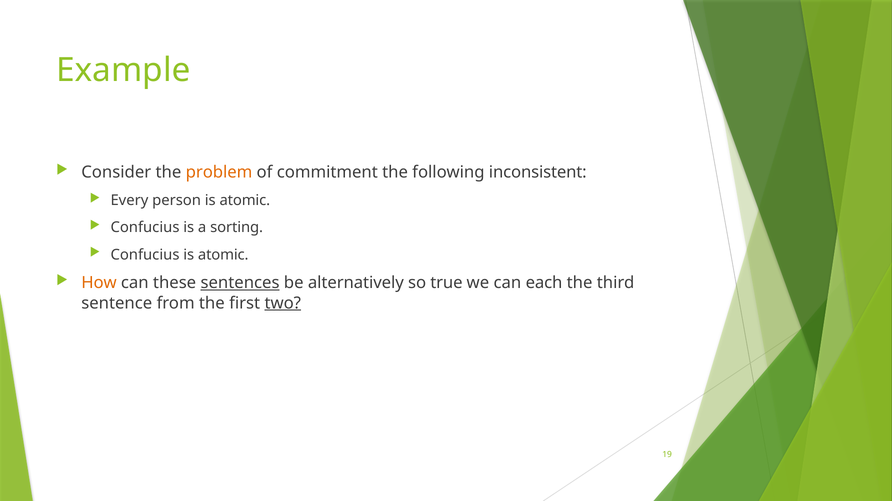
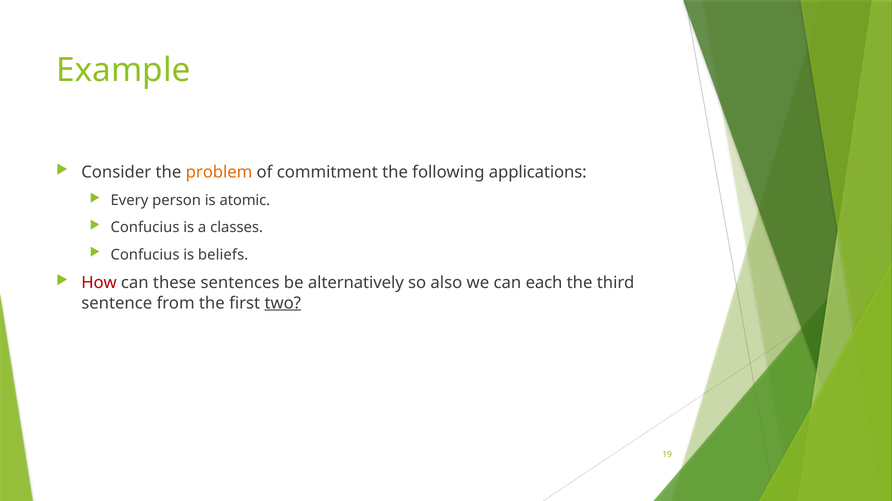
inconsistent: inconsistent -> applications
sorting: sorting -> classes
Confucius is atomic: atomic -> beliefs
How colour: orange -> red
sentences underline: present -> none
true: true -> also
